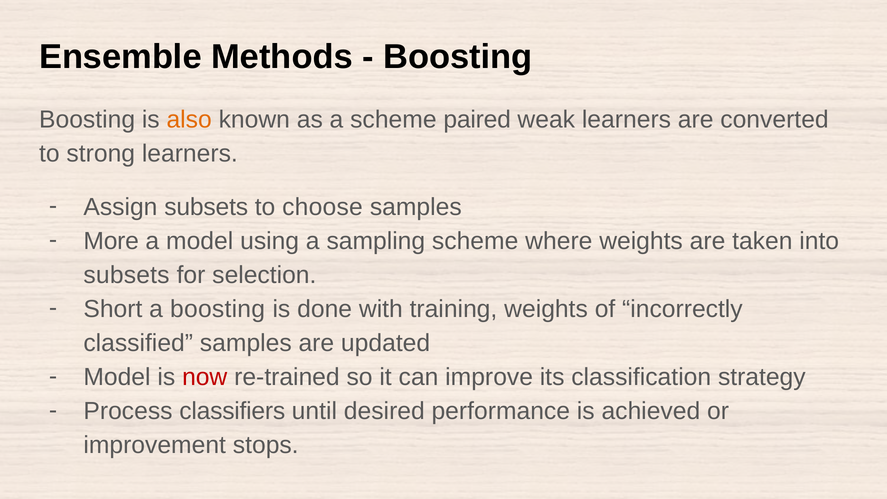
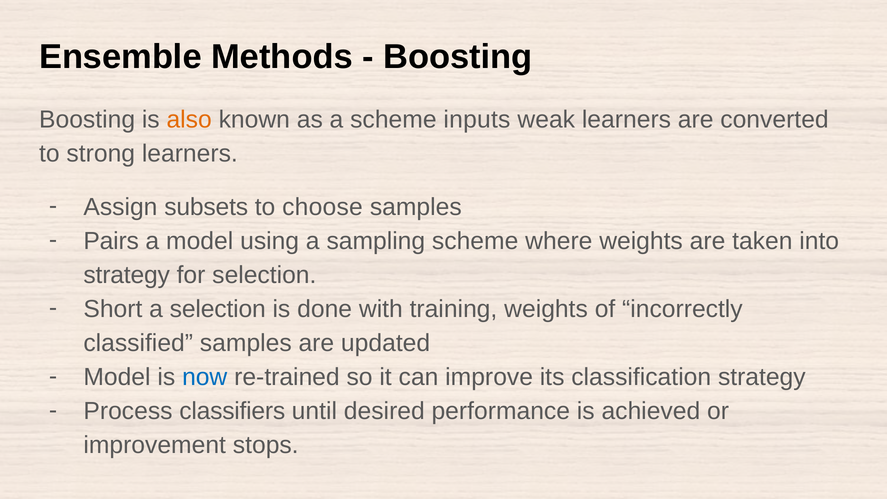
paired: paired -> inputs
More: More -> Pairs
subsets at (127, 275): subsets -> strategy
a boosting: boosting -> selection
now colour: red -> blue
